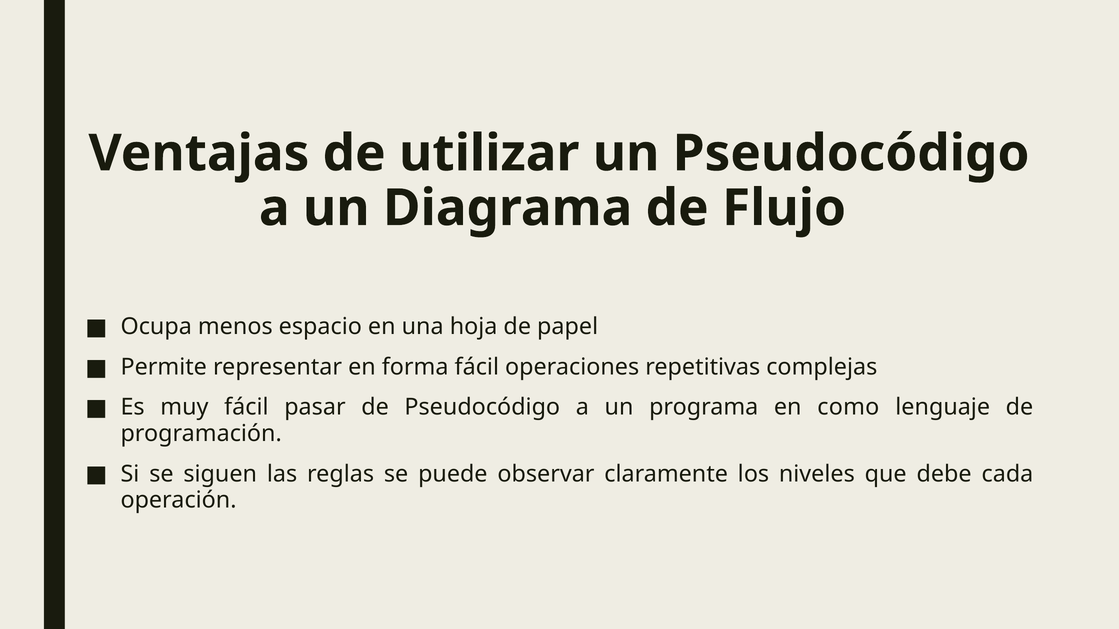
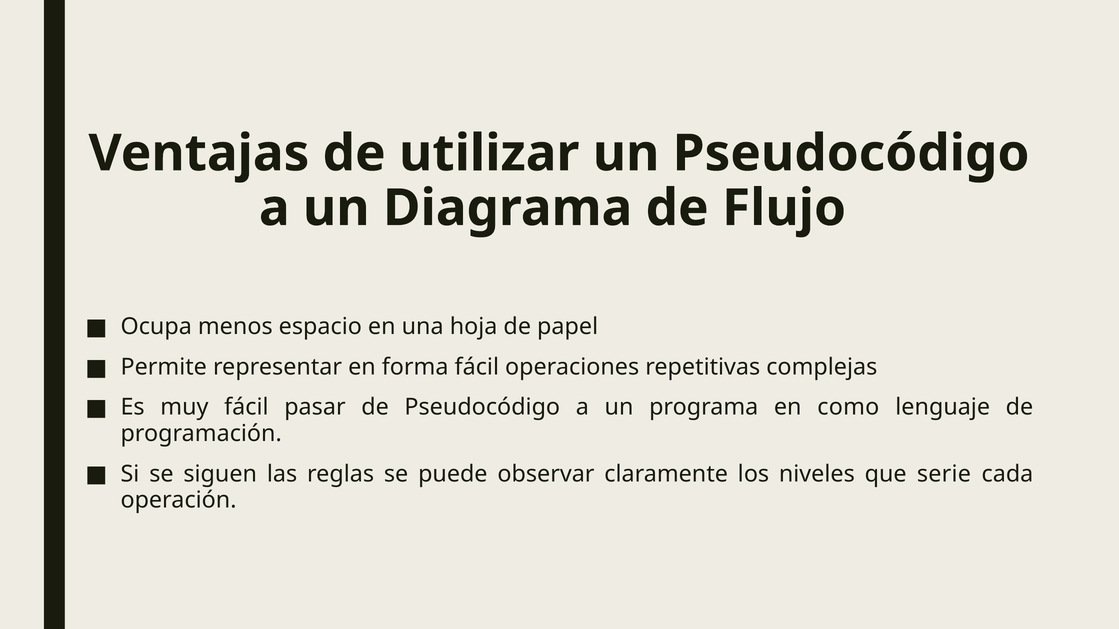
debe: debe -> serie
